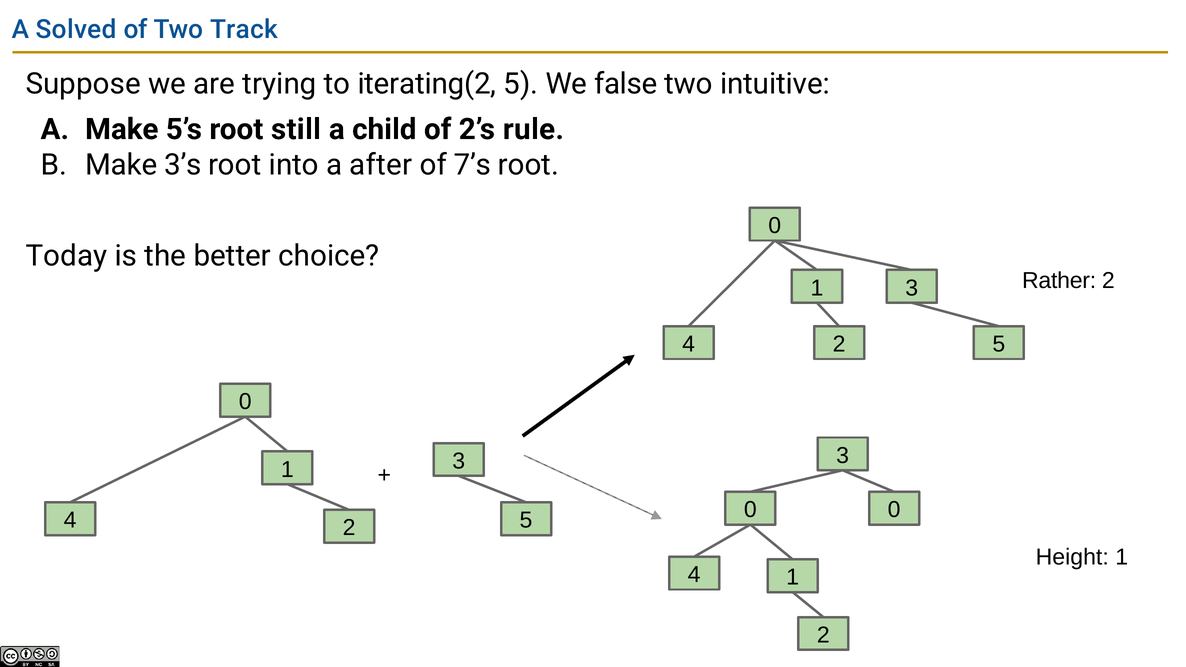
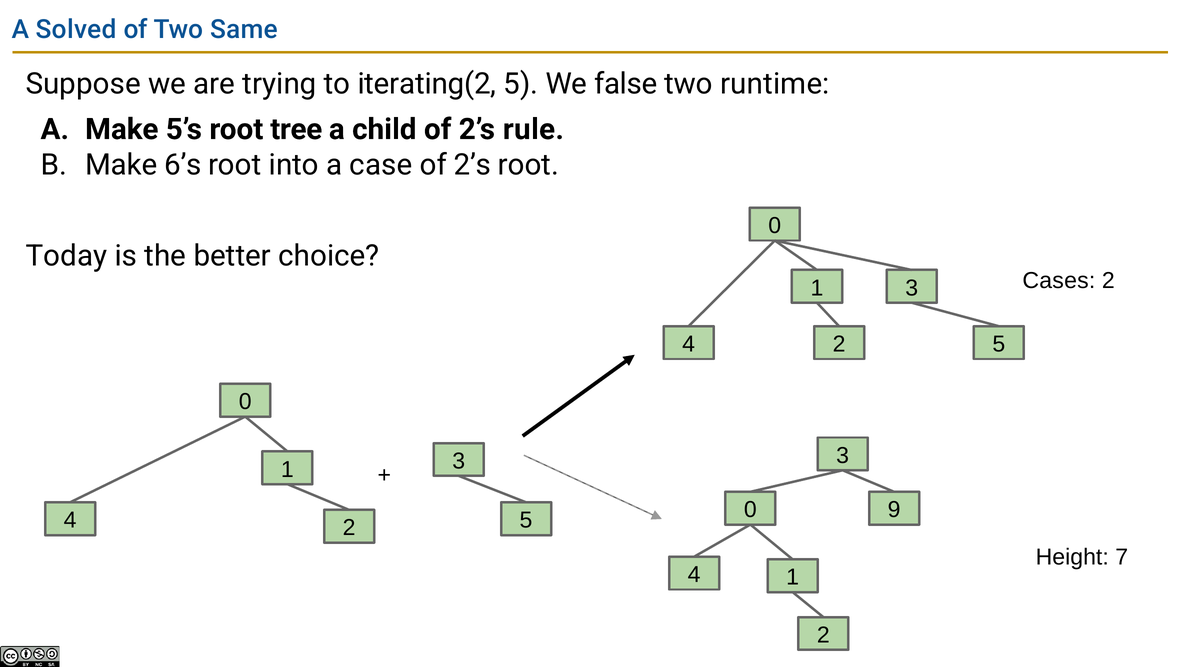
Track: Track -> Same
intuitive: intuitive -> runtime
still: still -> tree
3’s: 3’s -> 6’s
after: after -> case
7’s at (473, 165): 7’s -> 2’s
Rather: Rather -> Cases
0 0: 0 -> 9
Height 1: 1 -> 7
